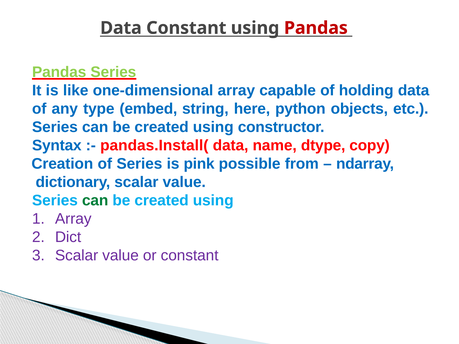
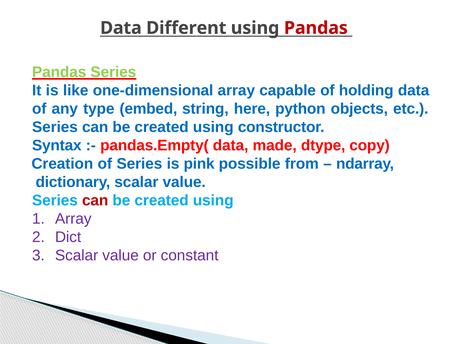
Data Constant: Constant -> Different
pandas.Install(: pandas.Install( -> pandas.Empty(
name: name -> made
can at (95, 201) colour: green -> red
